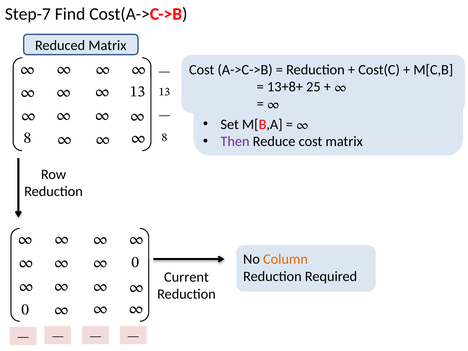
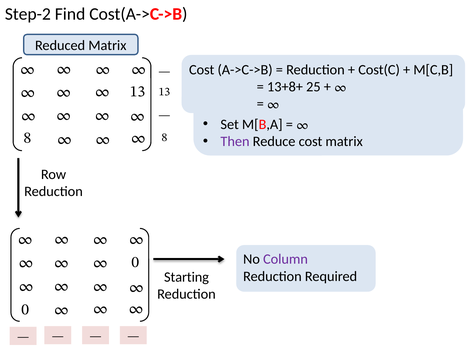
Step-7 at (28, 14): Step-7 -> Step-2
Column at (285, 259) colour: orange -> purple
Current: Current -> Starting
